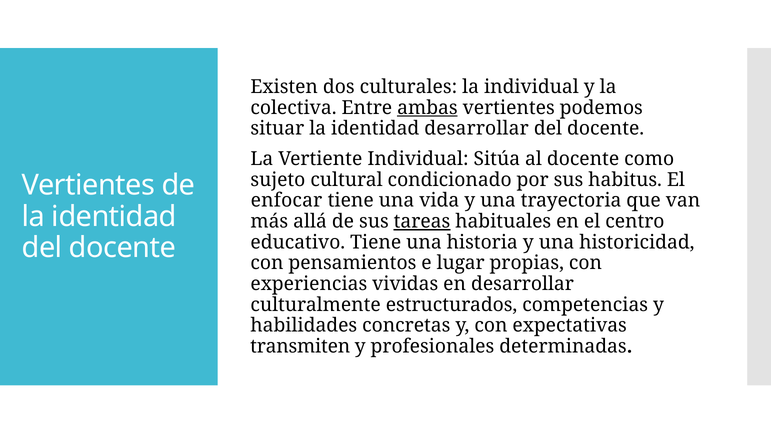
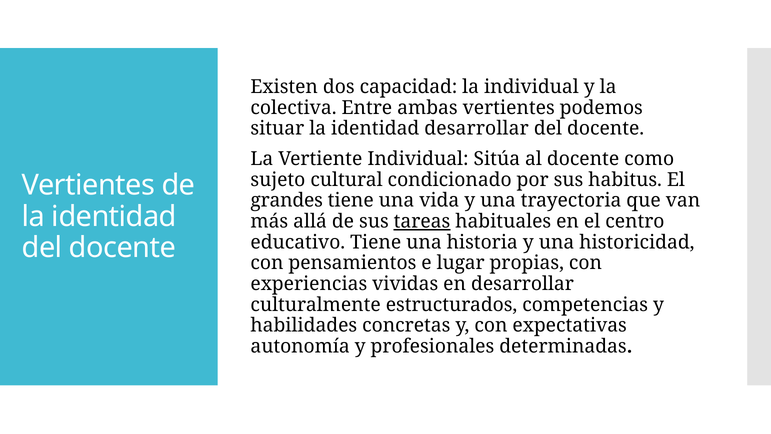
culturales: culturales -> capacidad
ambas underline: present -> none
enfocar: enfocar -> grandes
transmiten: transmiten -> autonomía
